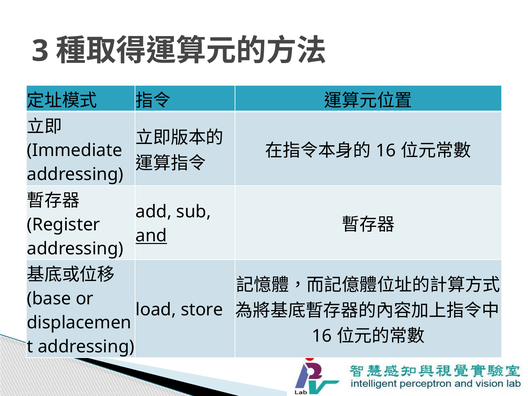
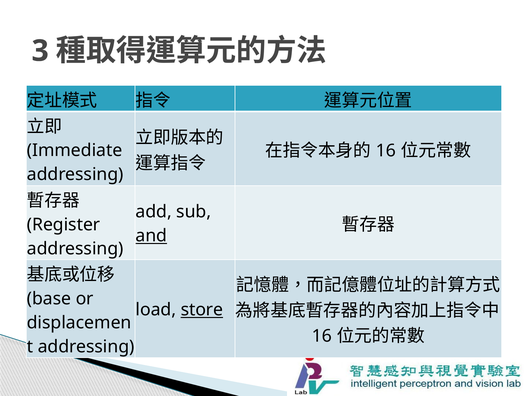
store underline: none -> present
